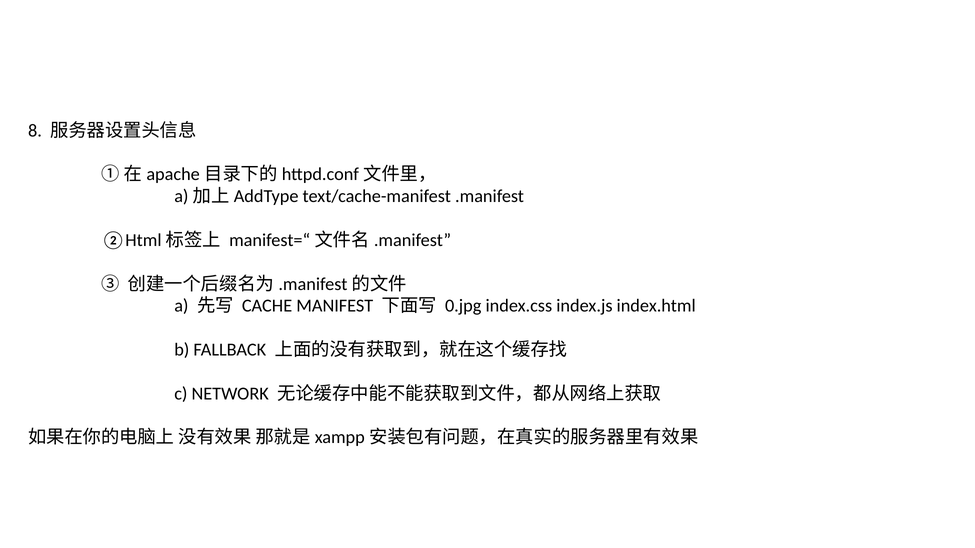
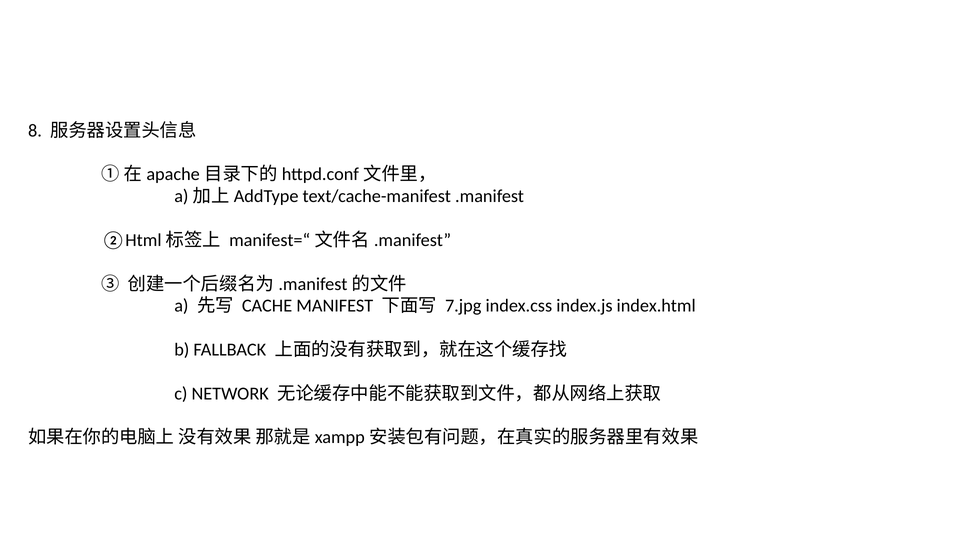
0.jpg: 0.jpg -> 7.jpg
